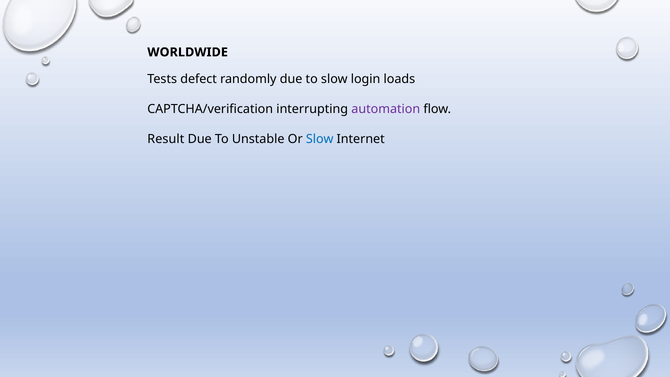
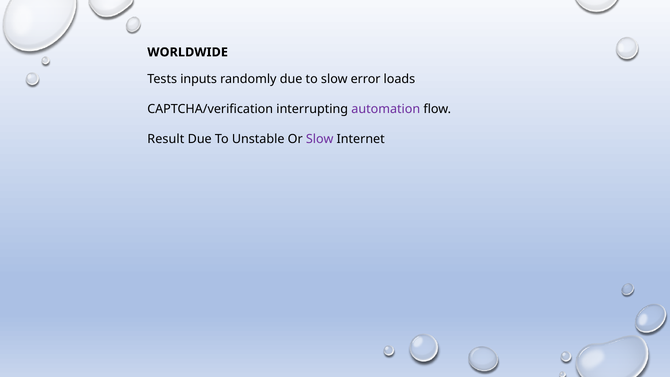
defect: defect -> inputs
login: login -> error
Slow at (320, 139) colour: blue -> purple
